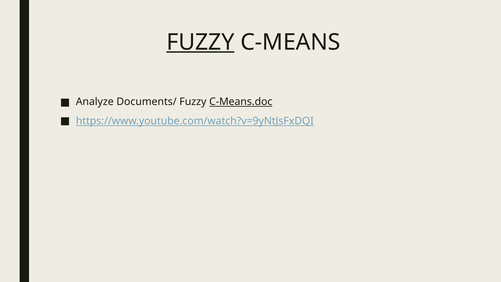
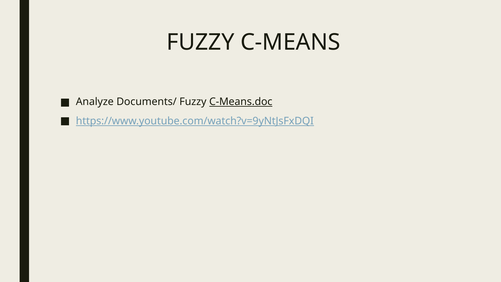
FUZZY at (200, 42) underline: present -> none
